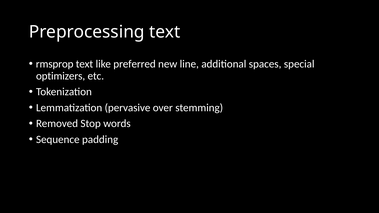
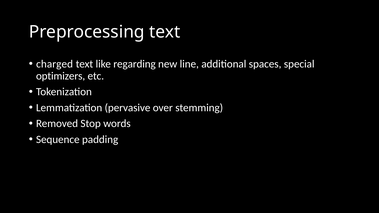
rmsprop: rmsprop -> charged
preferred: preferred -> regarding
